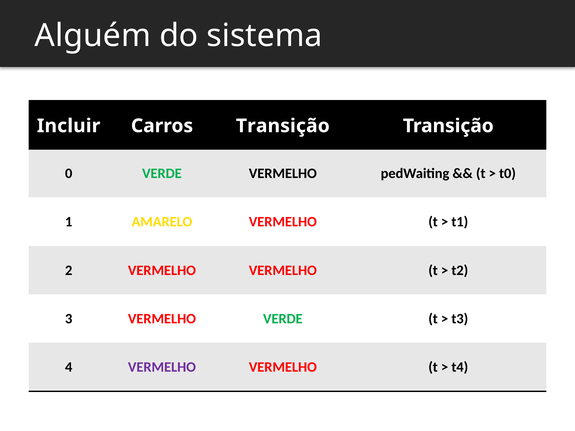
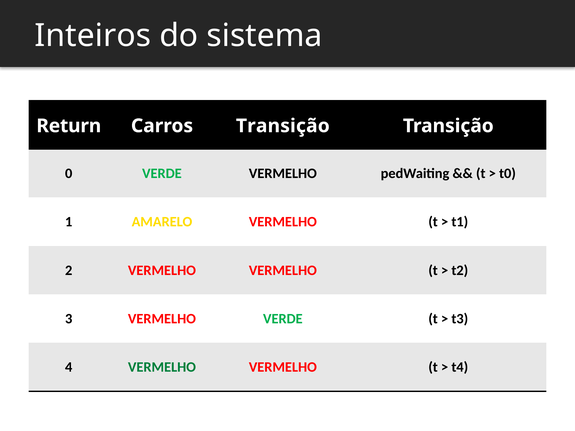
Alguém: Alguém -> Inteiros
Incluir: Incluir -> Return
VERMELHO at (162, 367) colour: purple -> green
